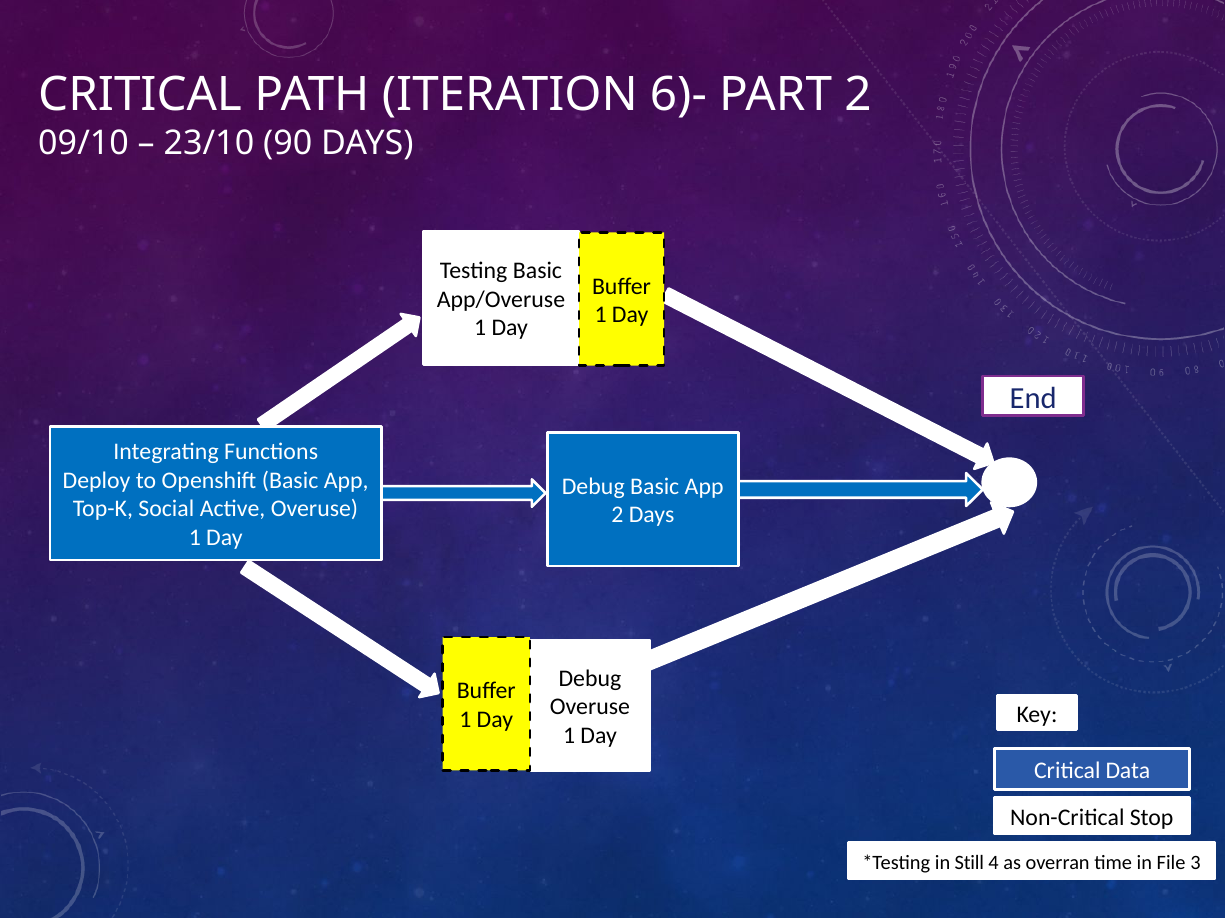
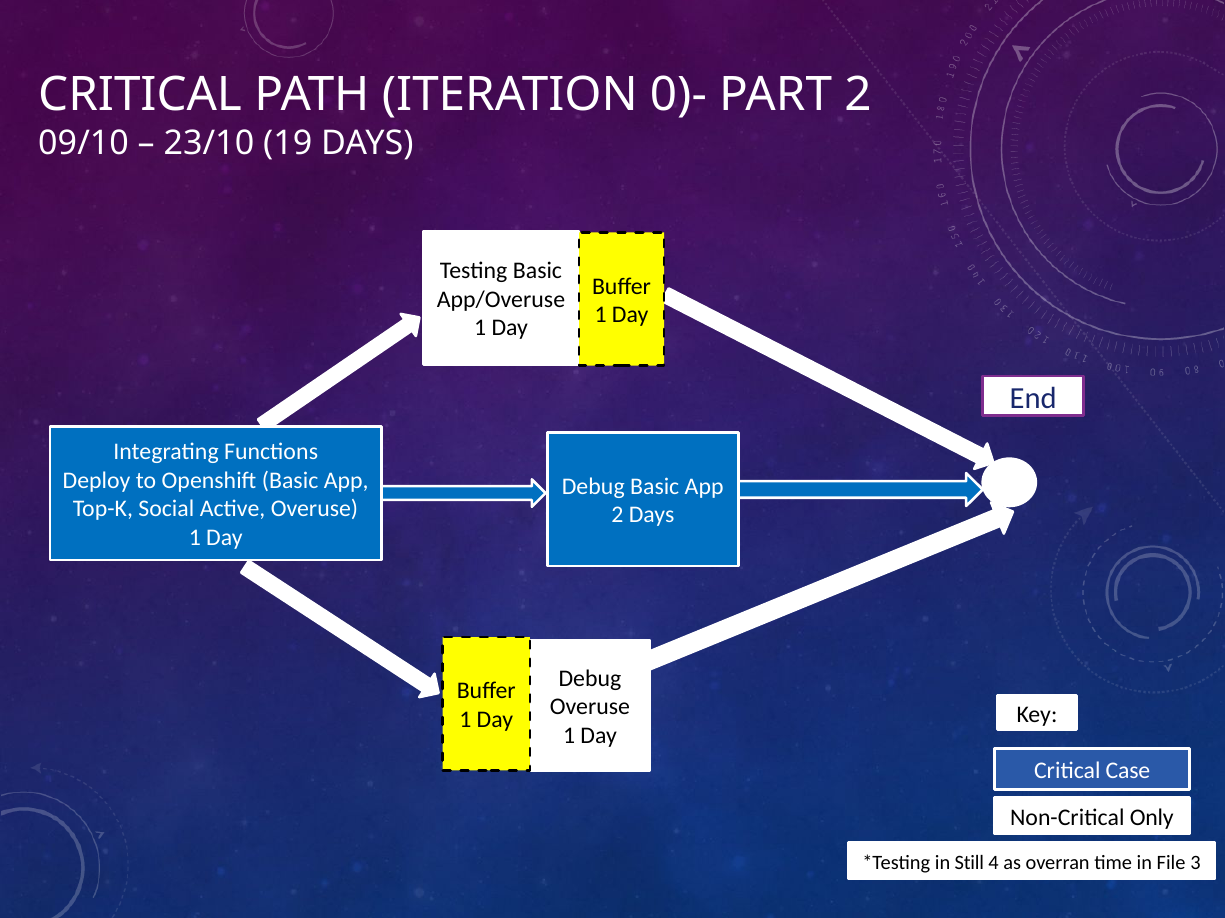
6)-: 6)- -> 0)-
90: 90 -> 19
Data: Data -> Case
Stop: Stop -> Only
